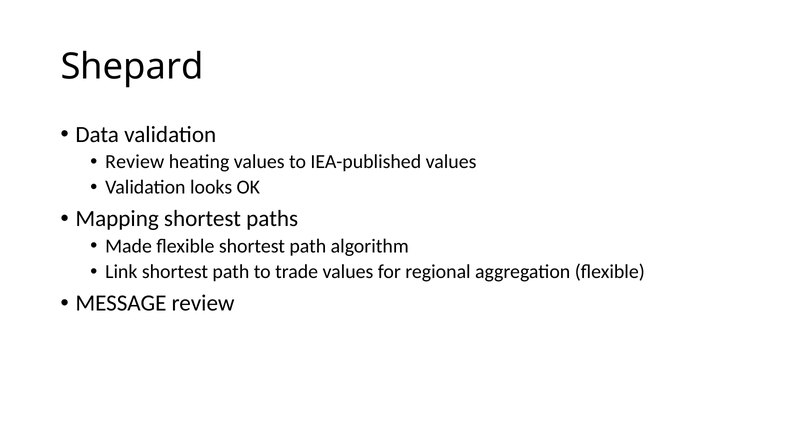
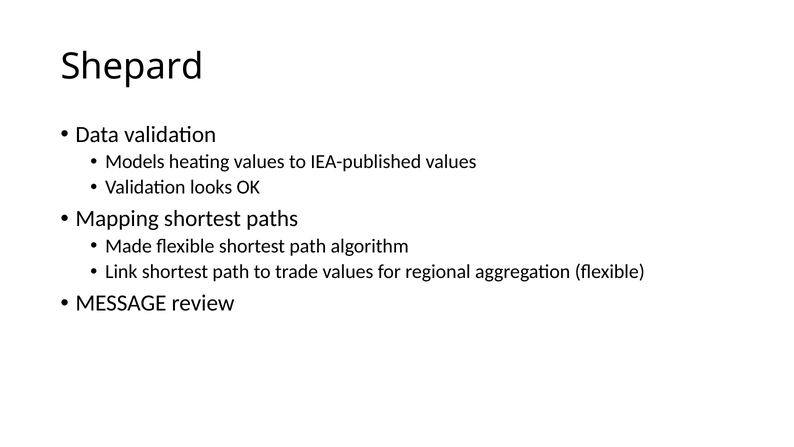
Review at (135, 162): Review -> Models
